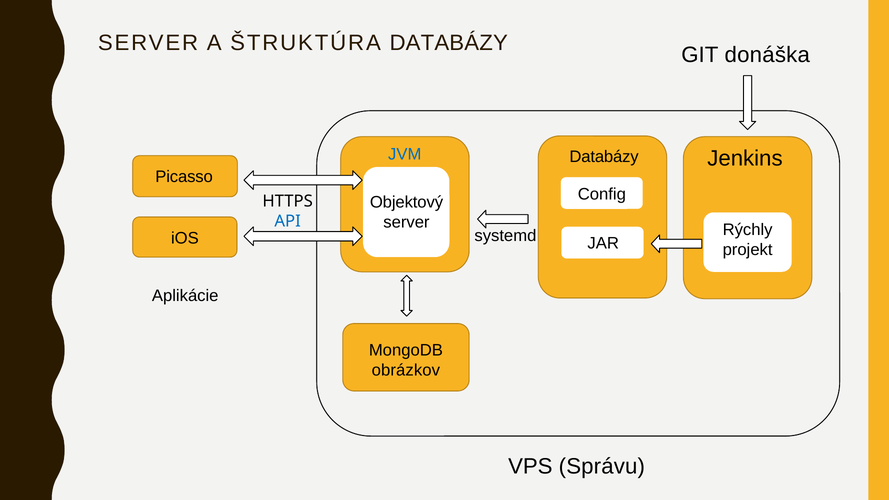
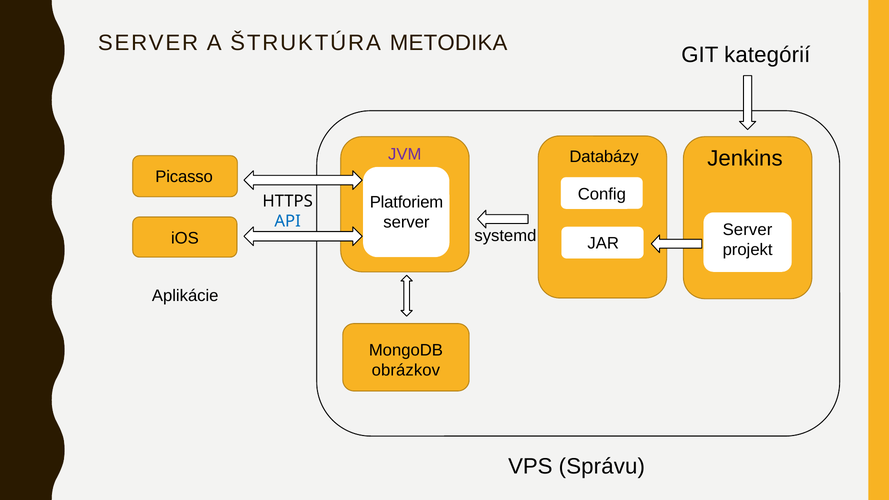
ŠTRUKTÚRA DATABÁZY: DATABÁZY -> METODIKA
donáška: donáška -> kategórií
JVM colour: blue -> purple
Objektový: Objektový -> Platforiem
Rýchly at (748, 230): Rýchly -> Server
